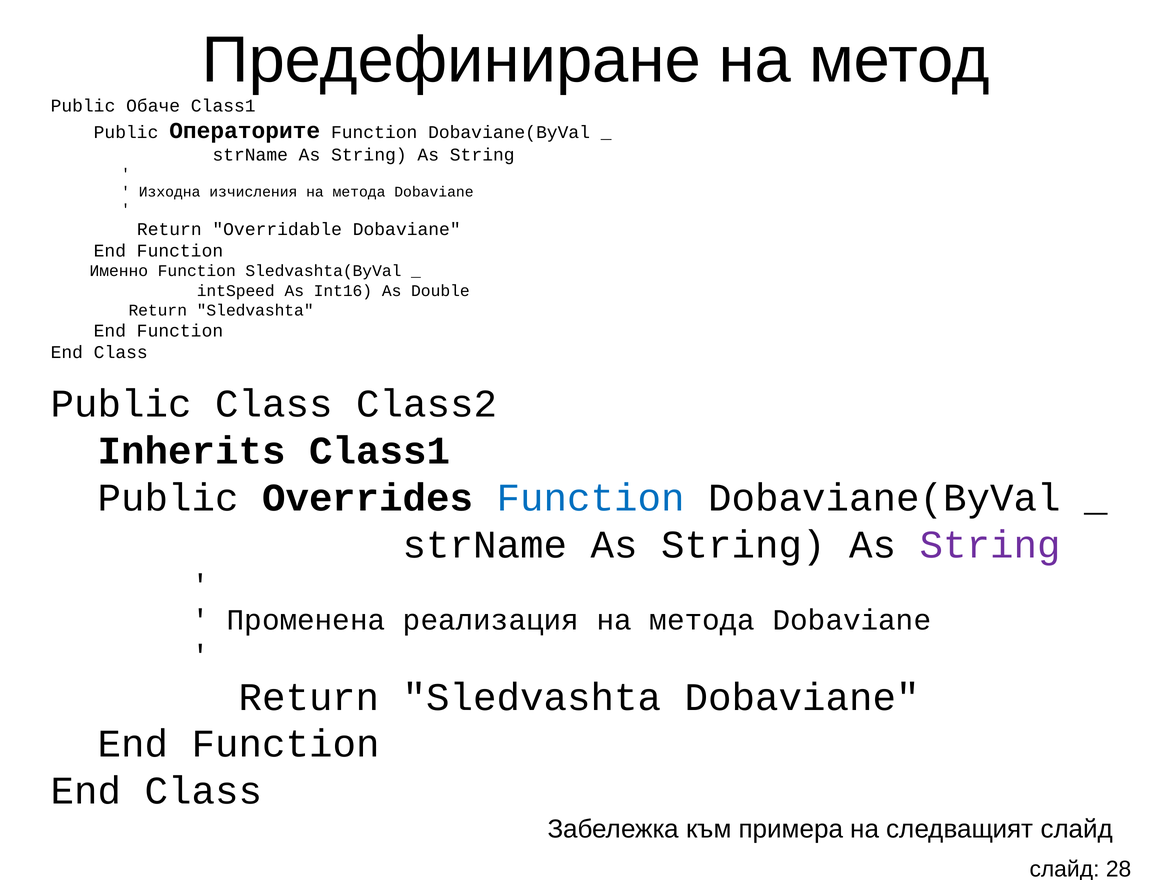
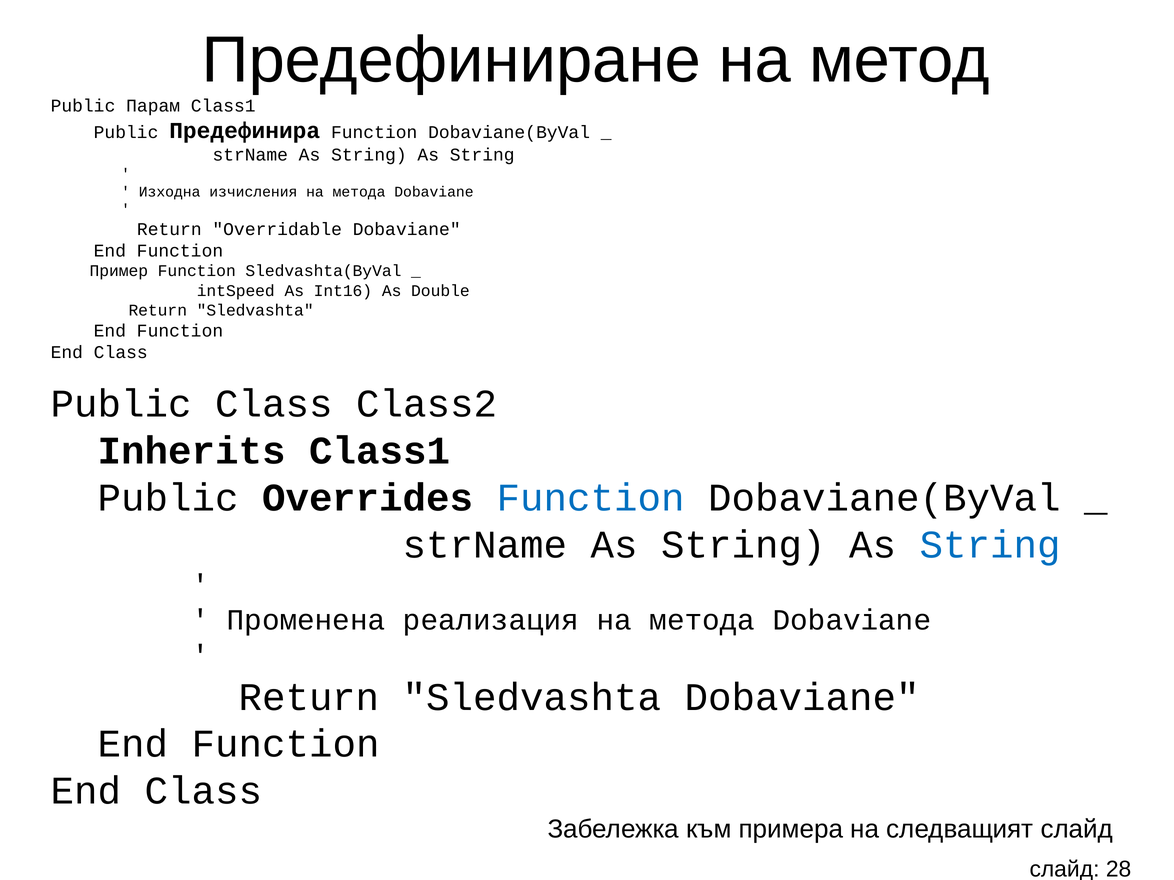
Обаче: Обаче -> Парам
Операторите: Операторите -> Предефинира
Именно: Именно -> Пример
String at (990, 545) colour: purple -> blue
